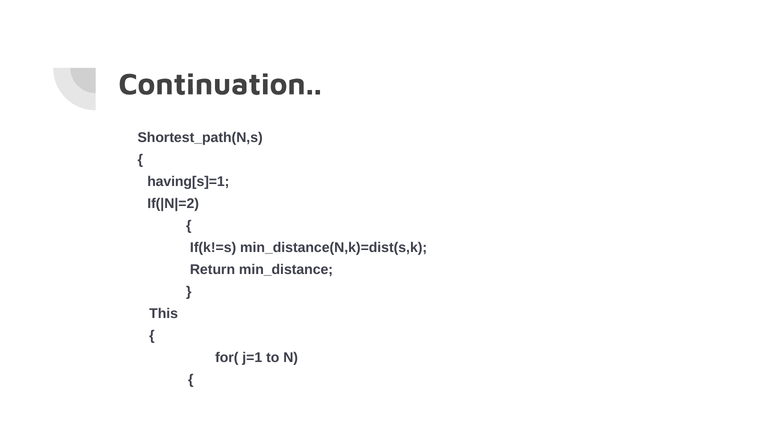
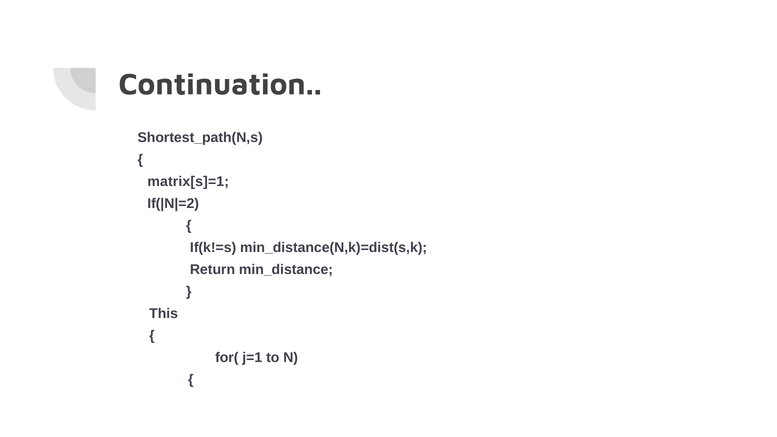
having[s]=1: having[s]=1 -> matrix[s]=1
